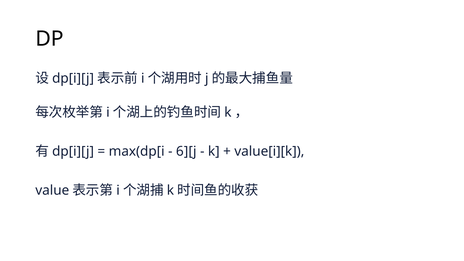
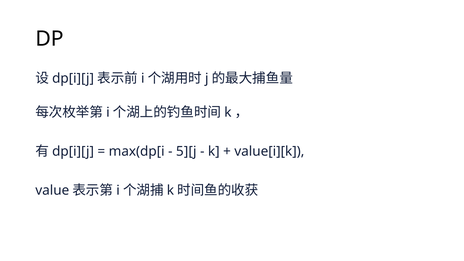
6][j: 6][j -> 5][j
